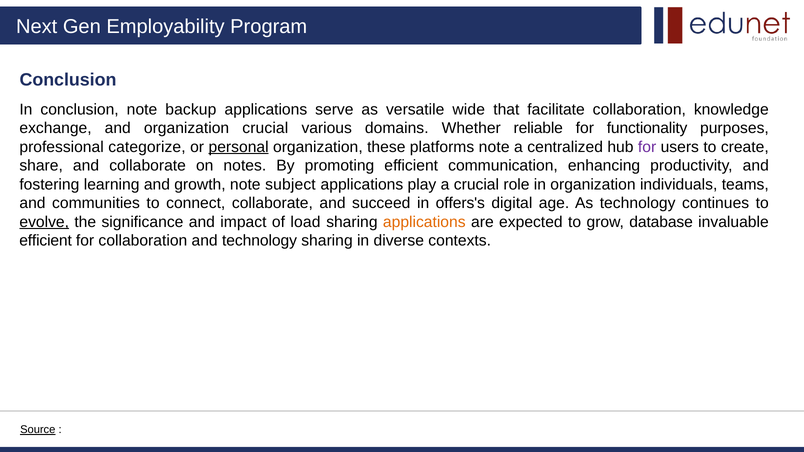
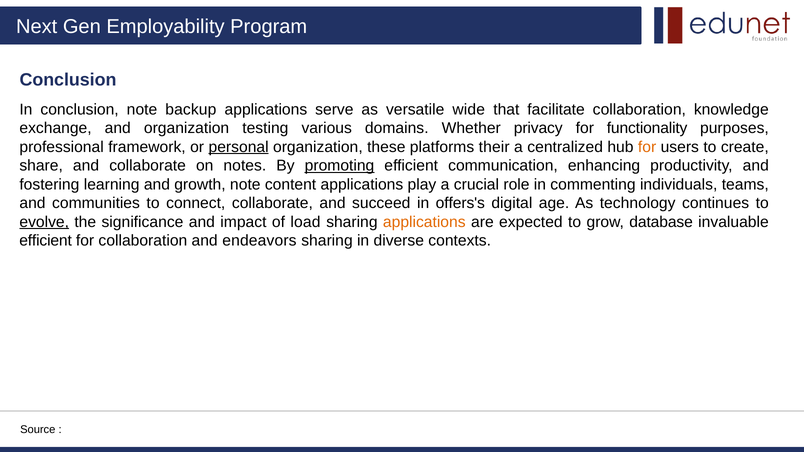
organization crucial: crucial -> testing
reliable: reliable -> privacy
categorize: categorize -> framework
platforms note: note -> their
for at (647, 147) colour: purple -> orange
promoting underline: none -> present
subject: subject -> content
in organization: organization -> commenting
and technology: technology -> endeavors
Source underline: present -> none
